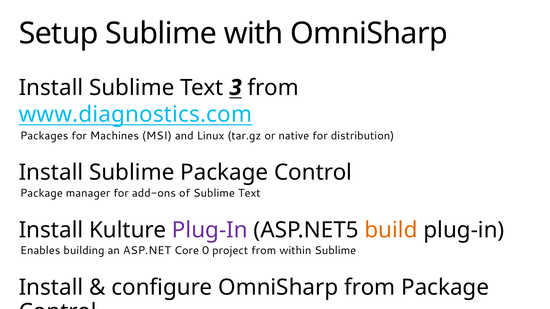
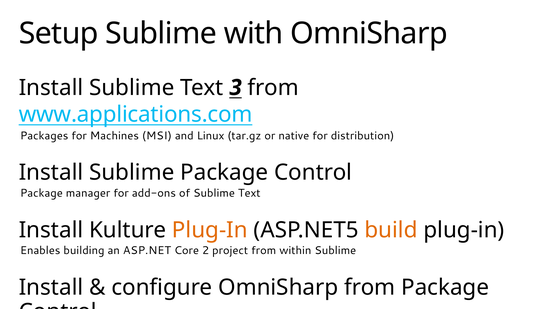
www.diagnostics.com: www.diagnostics.com -> www.applications.com
Plug-In at (210, 230) colour: purple -> orange
0: 0 -> 2
